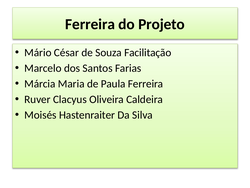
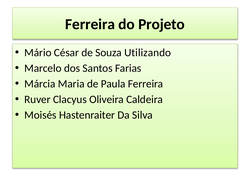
Facilitação: Facilitação -> Utilizando
